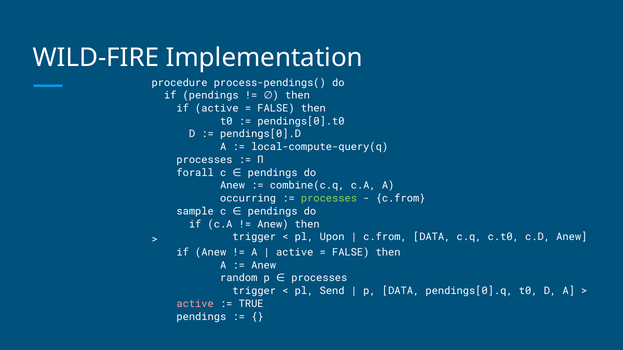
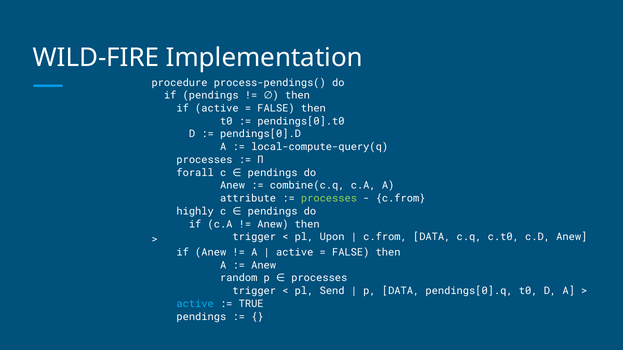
occurring: occurring -> attribute
sample: sample -> highly
active at (195, 304) colour: pink -> light blue
